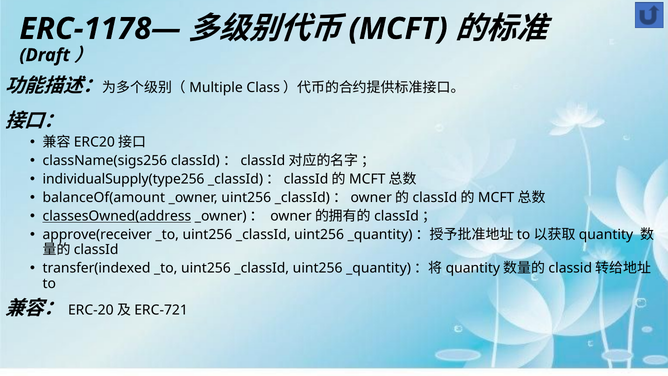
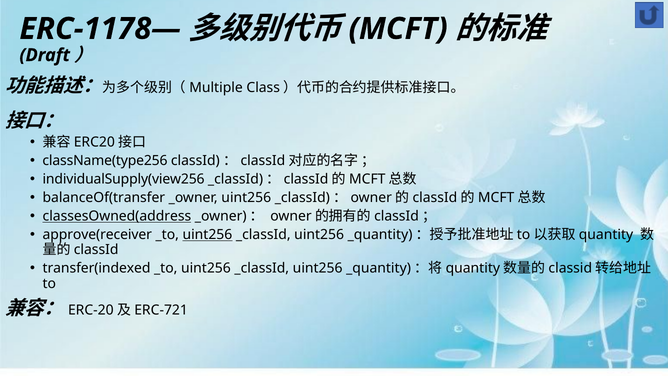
className(sigs256: className(sigs256 -> className(type256
individualSupply(type256: individualSupply(type256 -> individualSupply(view256
balanceOf(amount: balanceOf(amount -> balanceOf(transfer
uint256 at (207, 235) underline: none -> present
